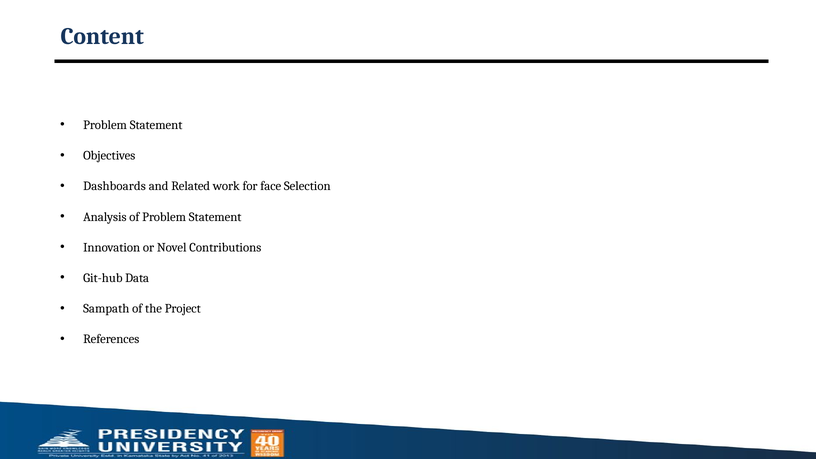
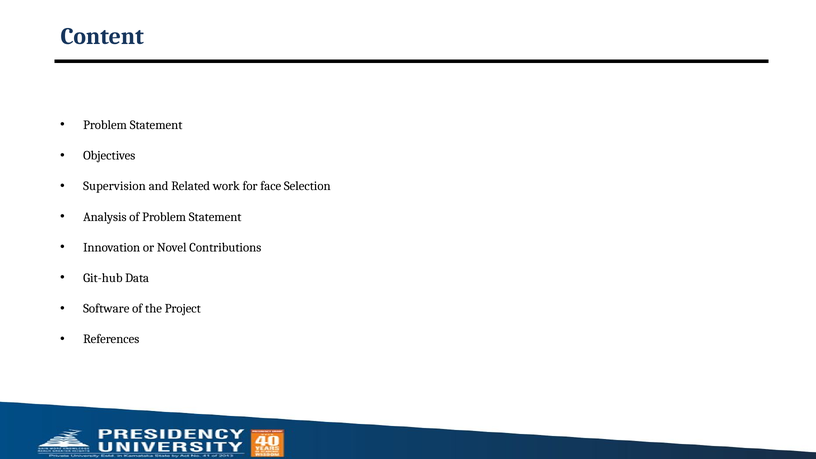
Dashboards: Dashboards -> Supervision
Sampath: Sampath -> Software
